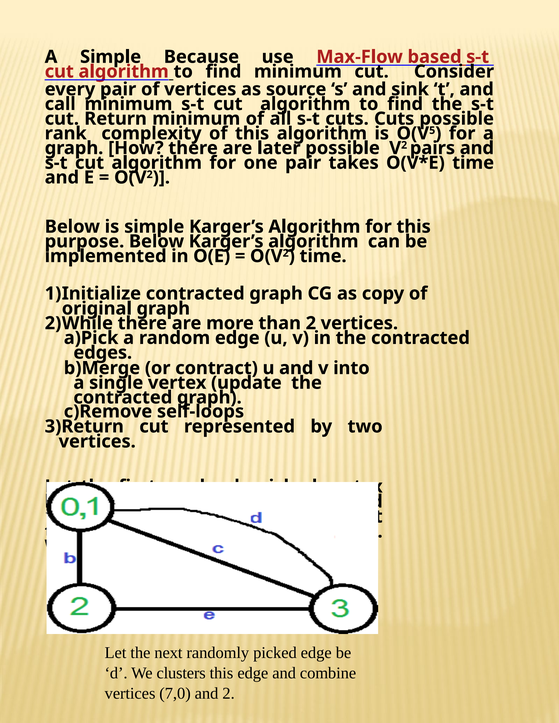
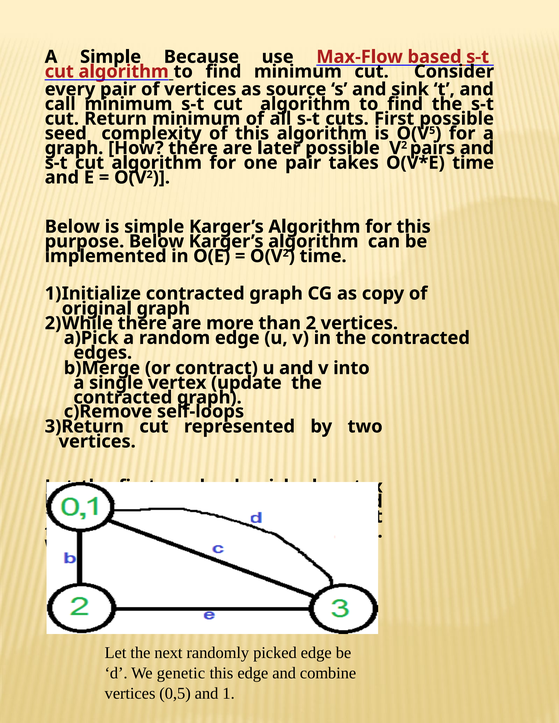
cuts Cuts: Cuts -> First
rank: rank -> seed
clusters: clusters -> genetic
7,0: 7,0 -> 0,5
2 at (229, 694): 2 -> 1
